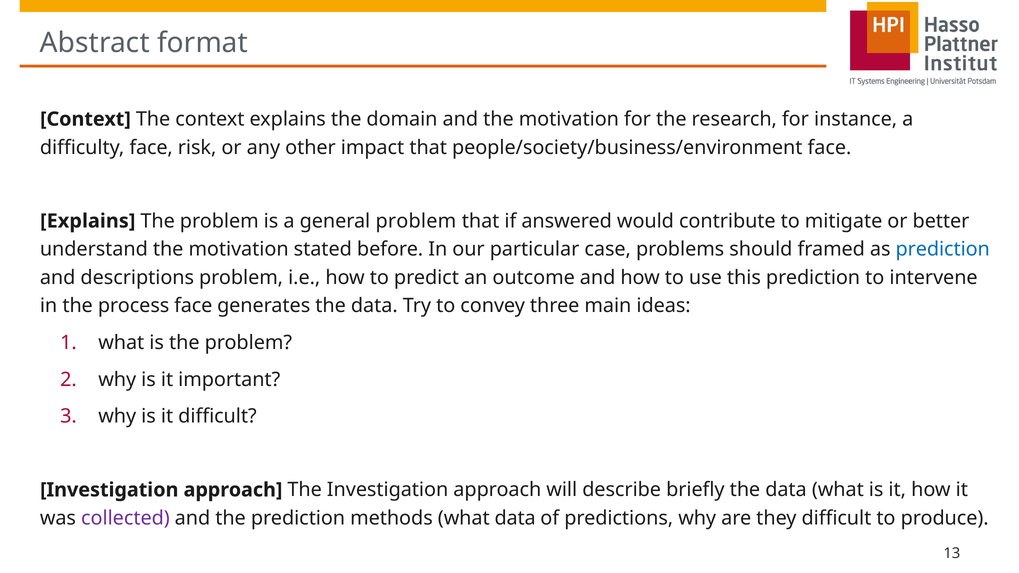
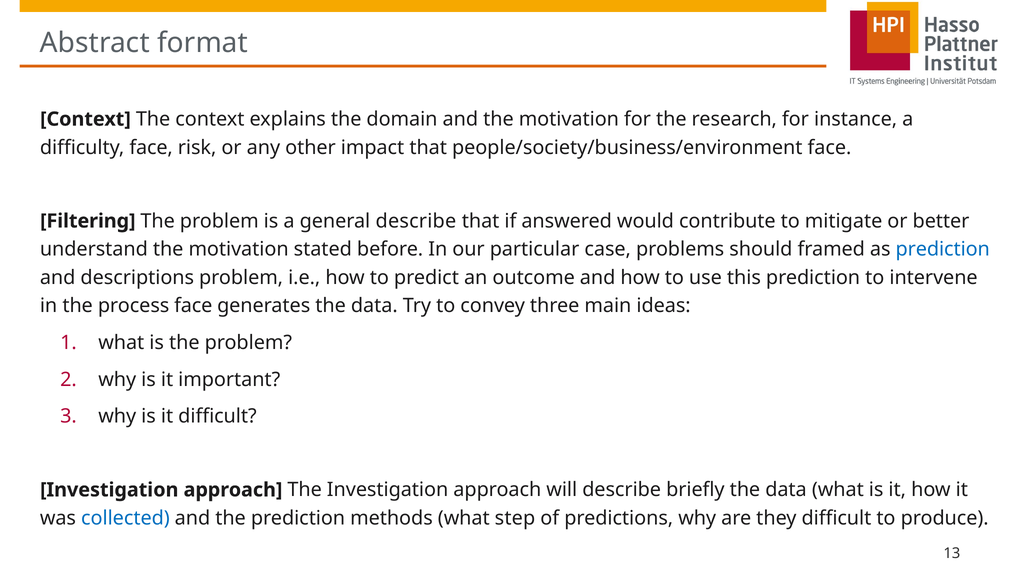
Explains at (88, 221): Explains -> Filtering
general problem: problem -> describe
collected colour: purple -> blue
what data: data -> step
